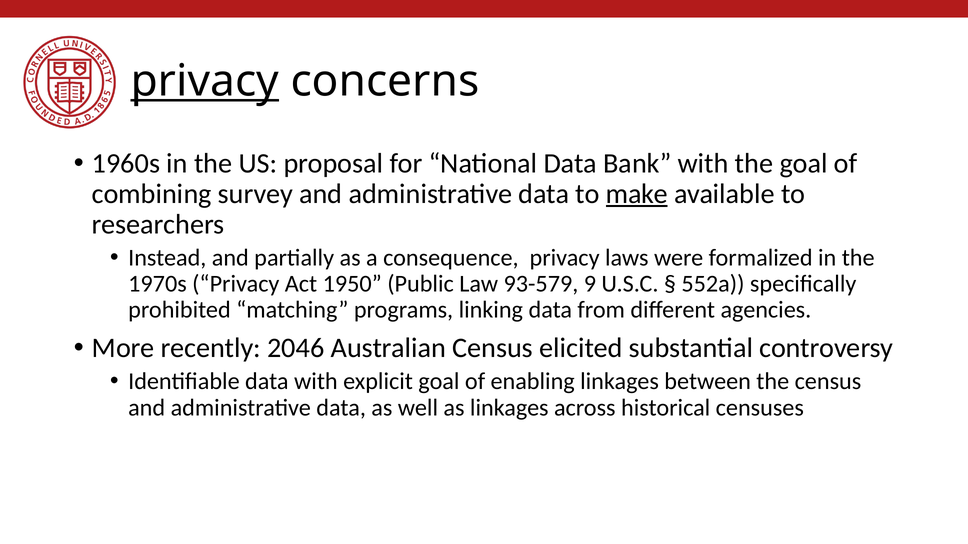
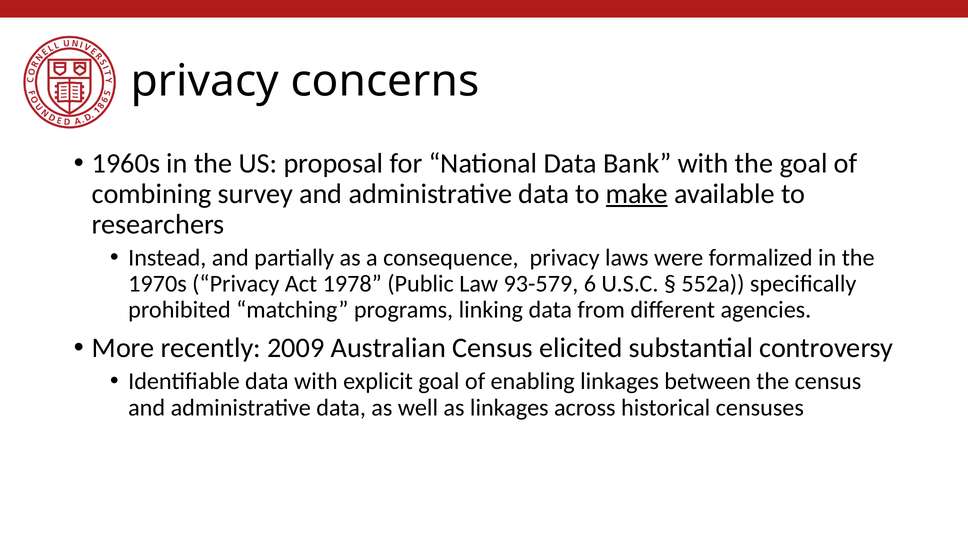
privacy at (205, 81) underline: present -> none
1950: 1950 -> 1978
9: 9 -> 6
2046: 2046 -> 2009
